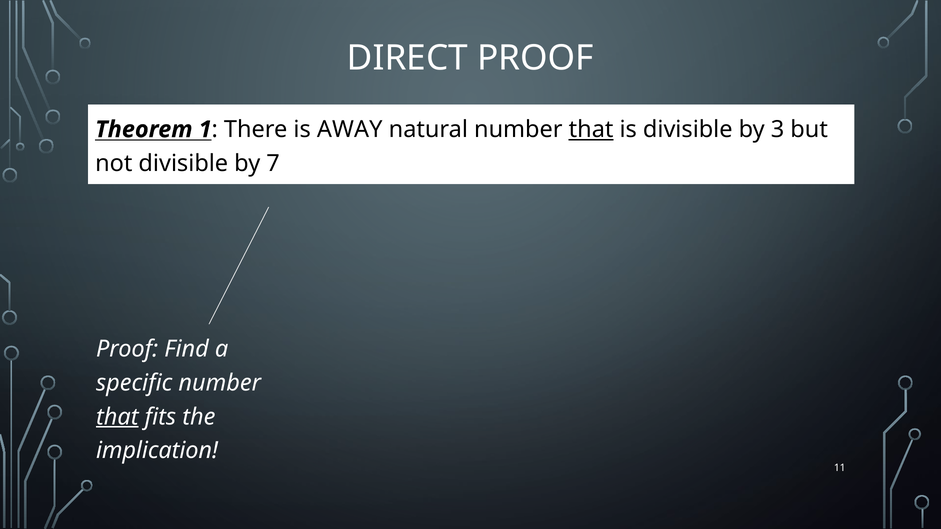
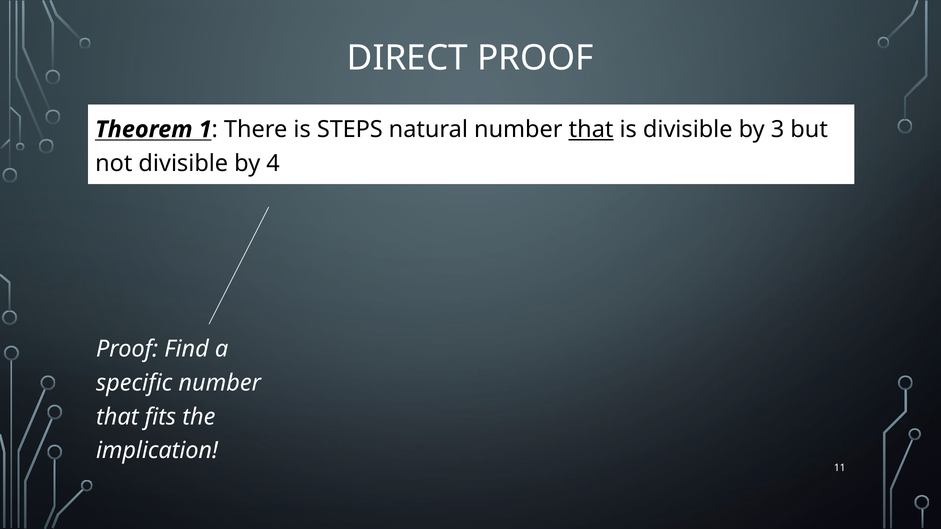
AWAY: AWAY -> STEPS
7: 7 -> 4
that at (117, 417) underline: present -> none
